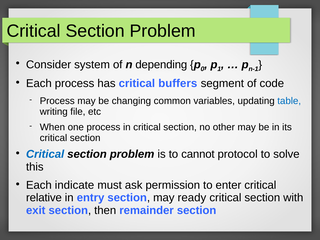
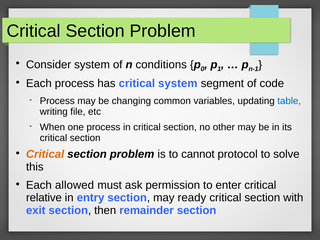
depending: depending -> conditions
critical buffers: buffers -> system
Critical at (45, 154) colour: blue -> orange
indicate: indicate -> allowed
